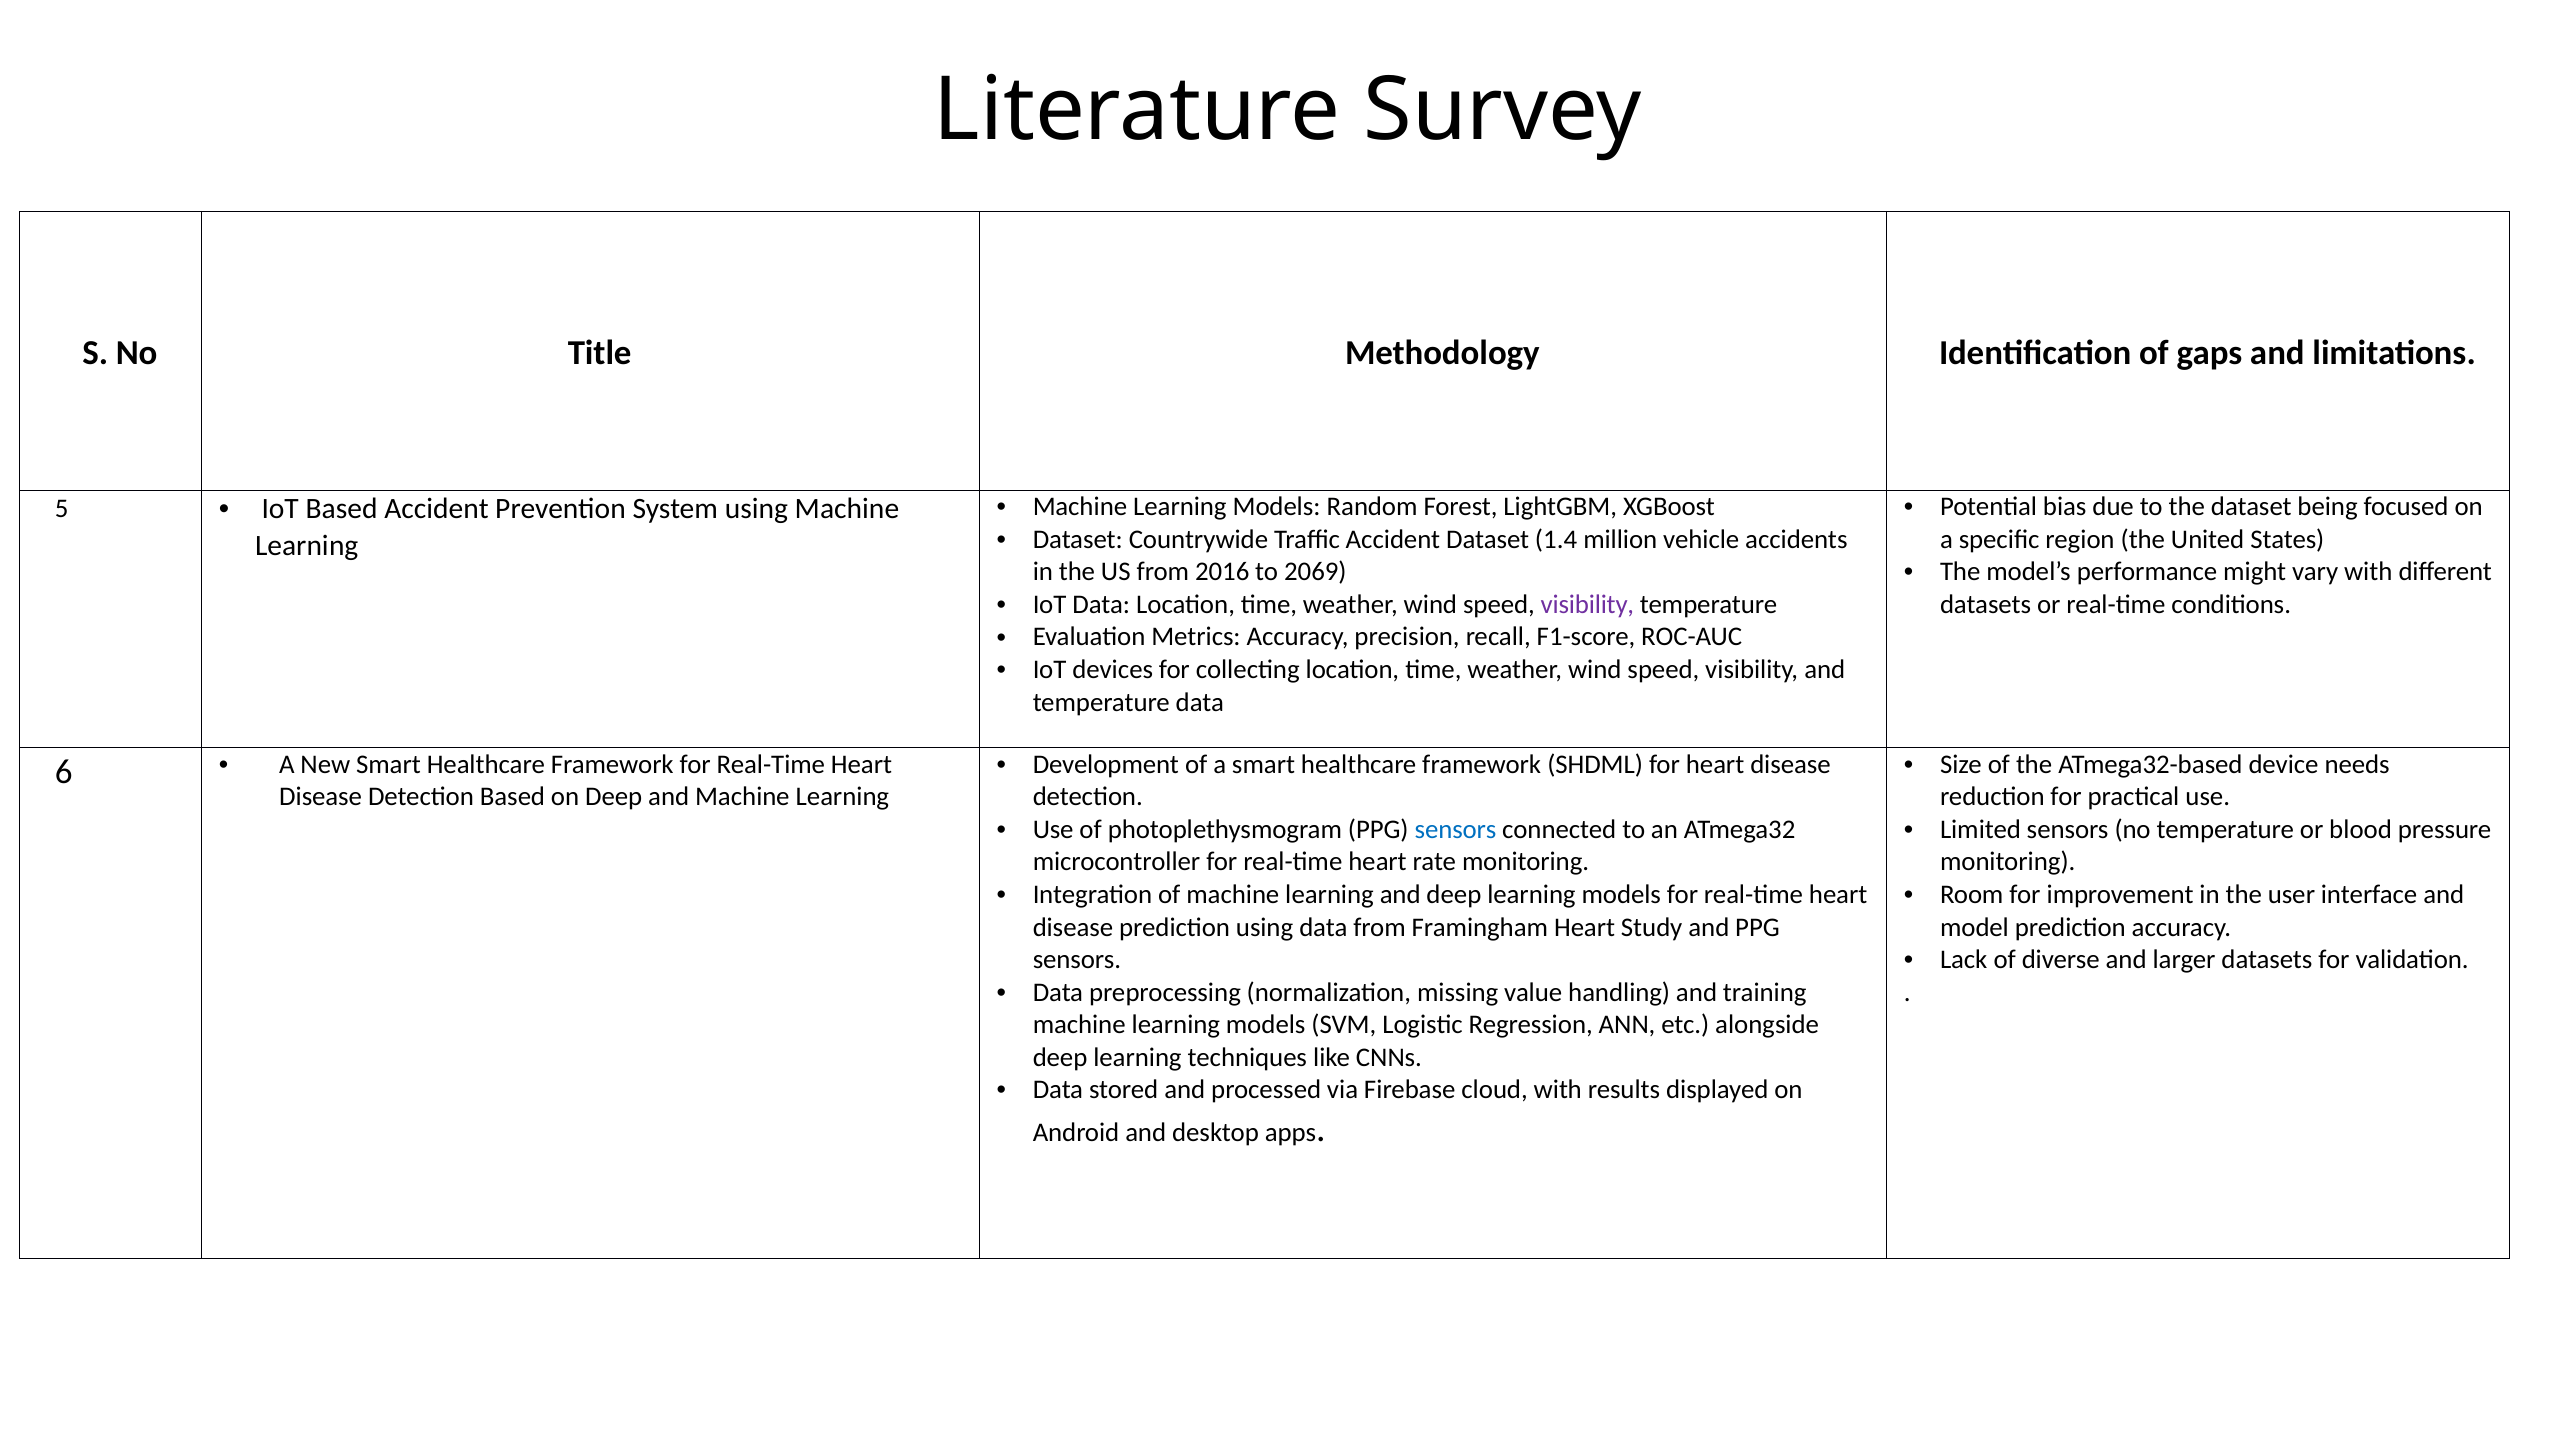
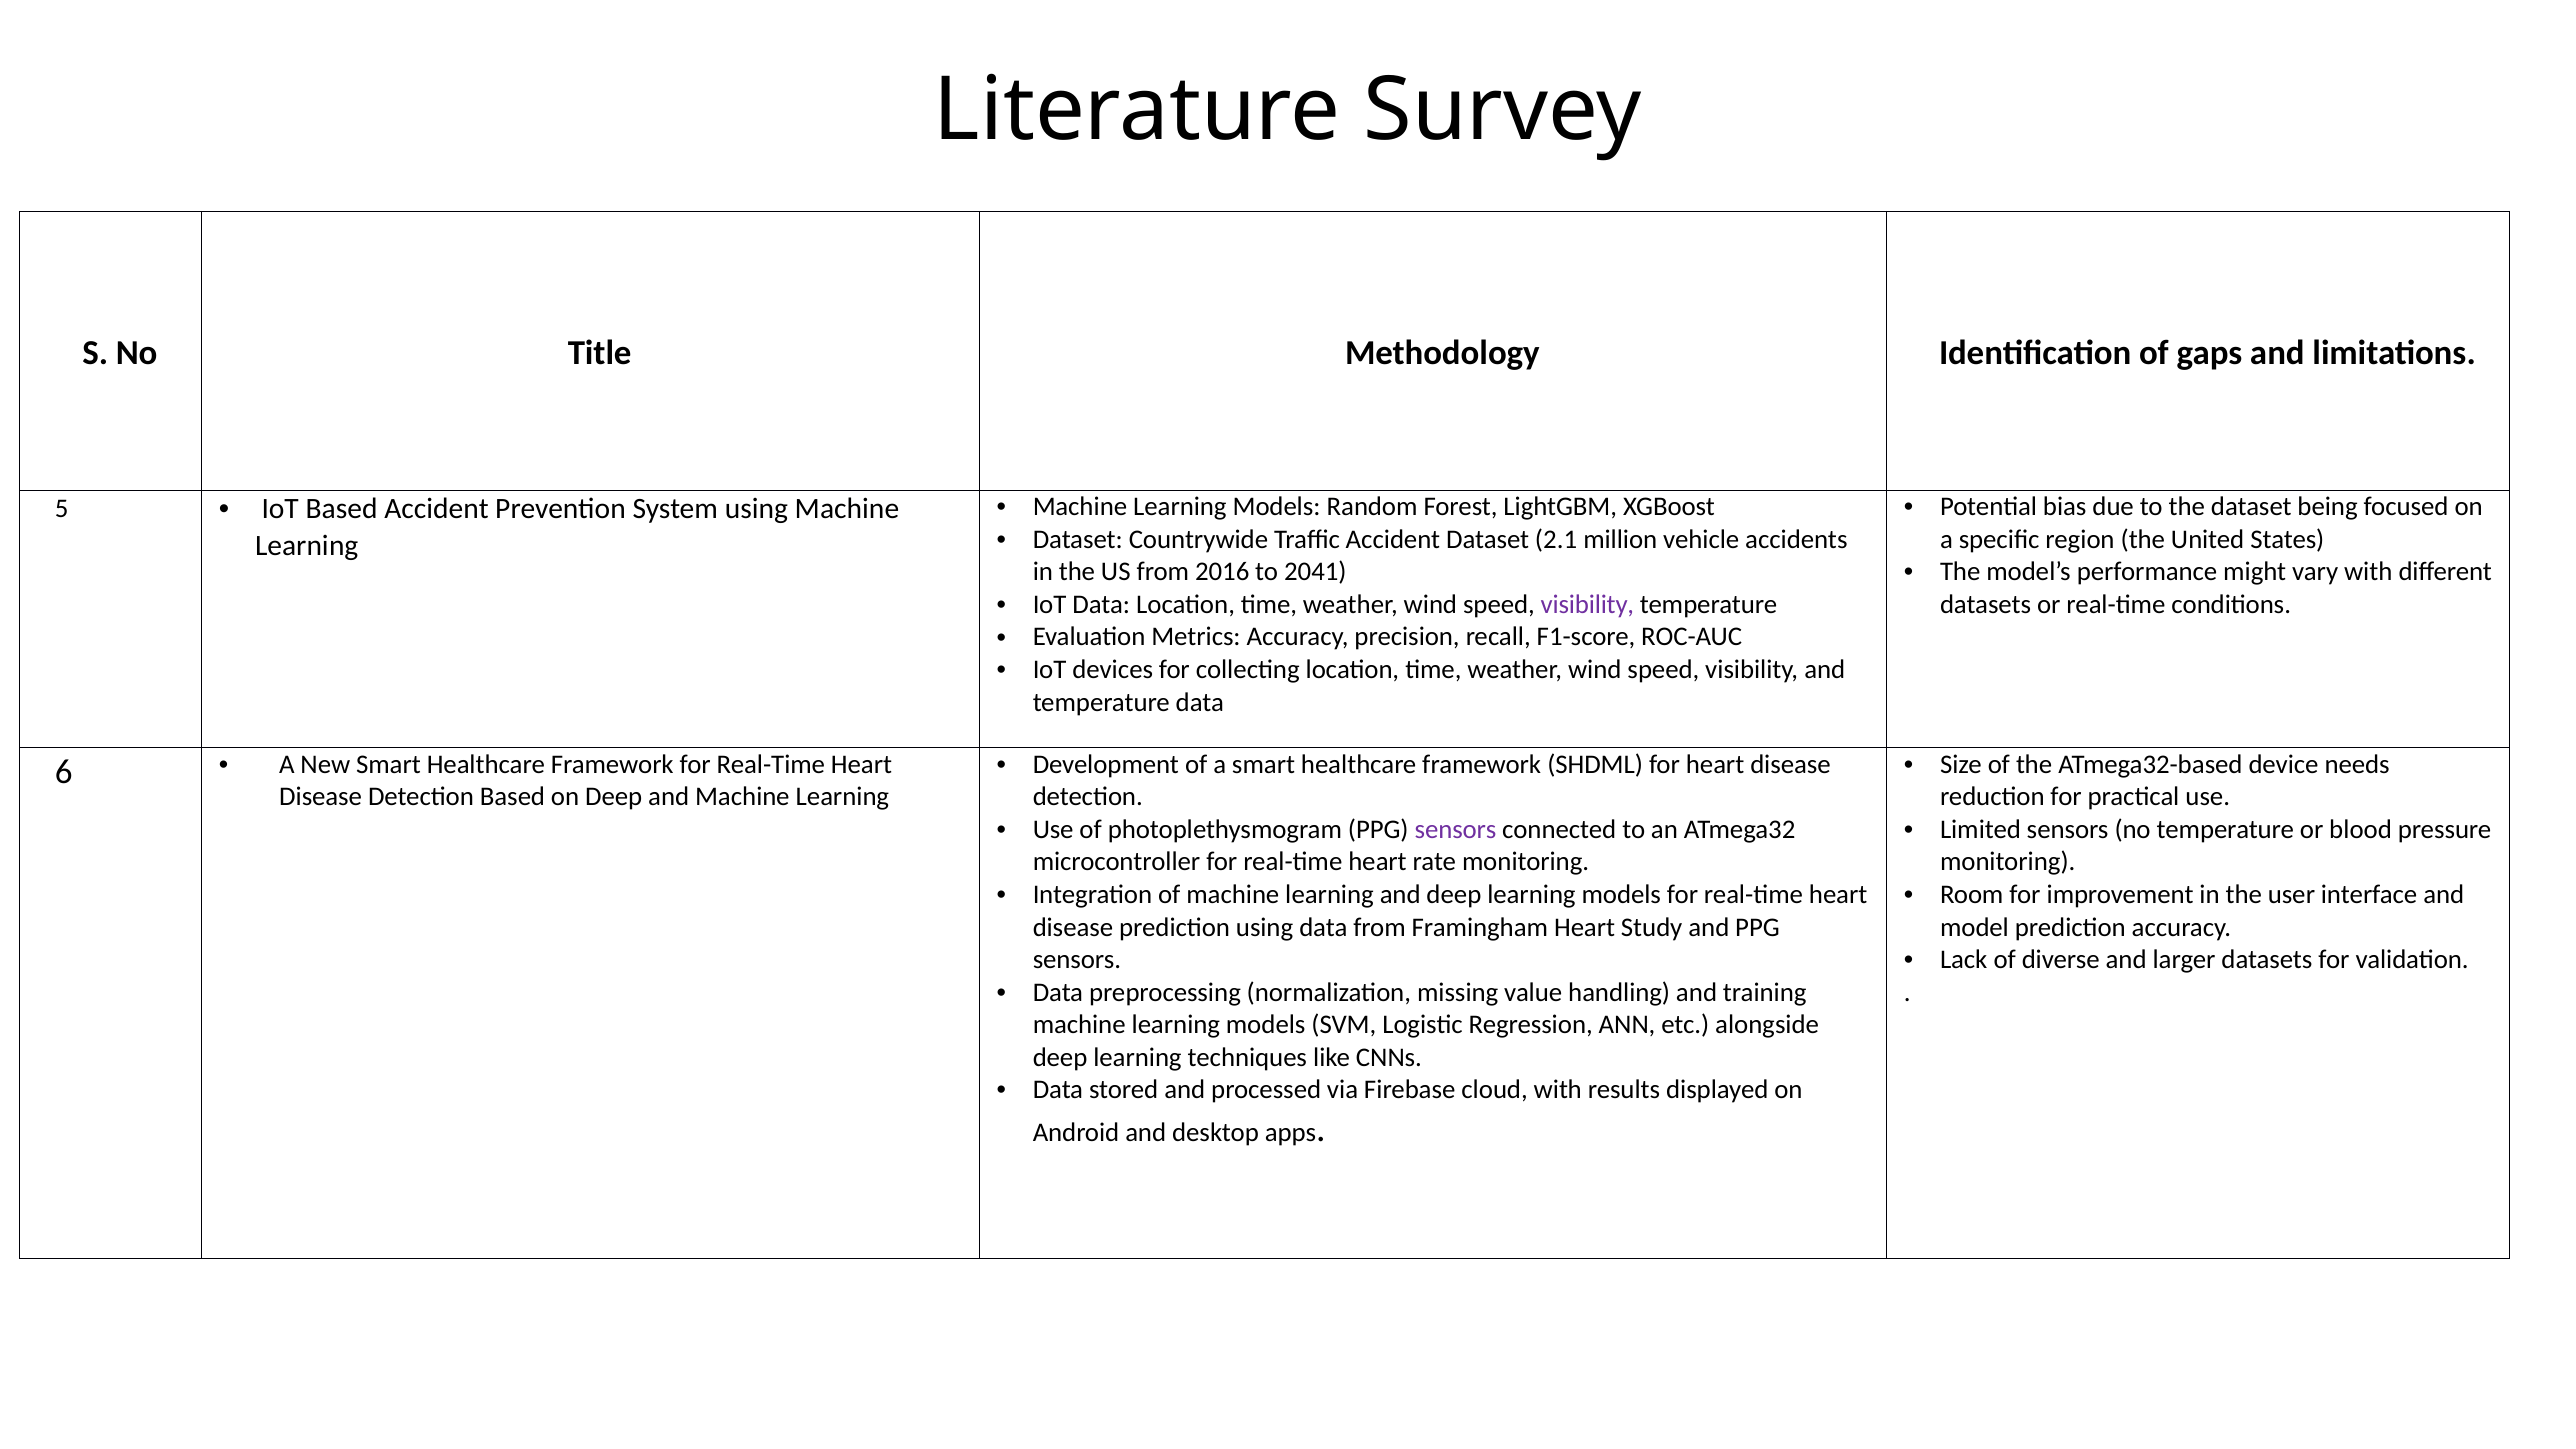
1.4: 1.4 -> 2.1
2069: 2069 -> 2041
sensors at (1456, 829) colour: blue -> purple
